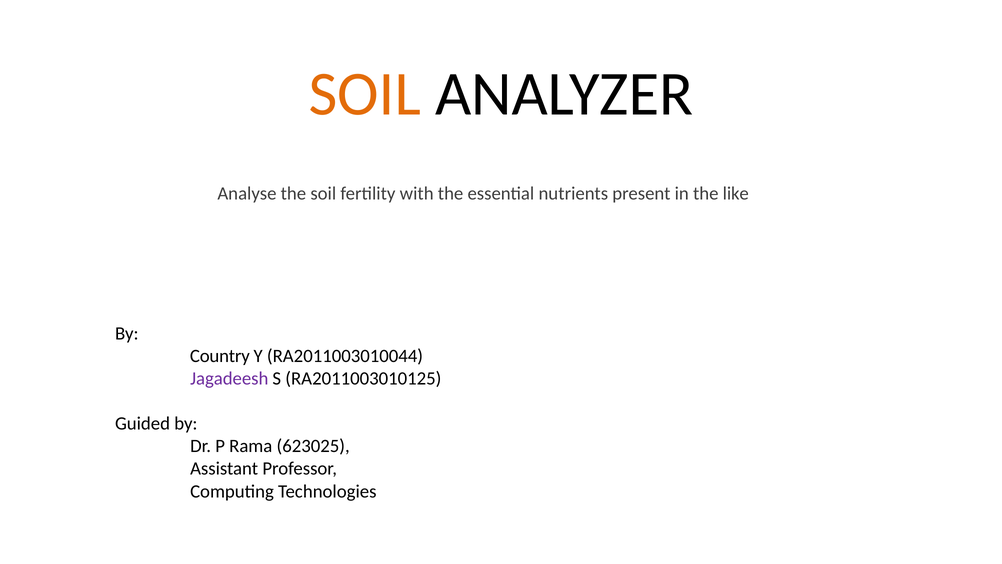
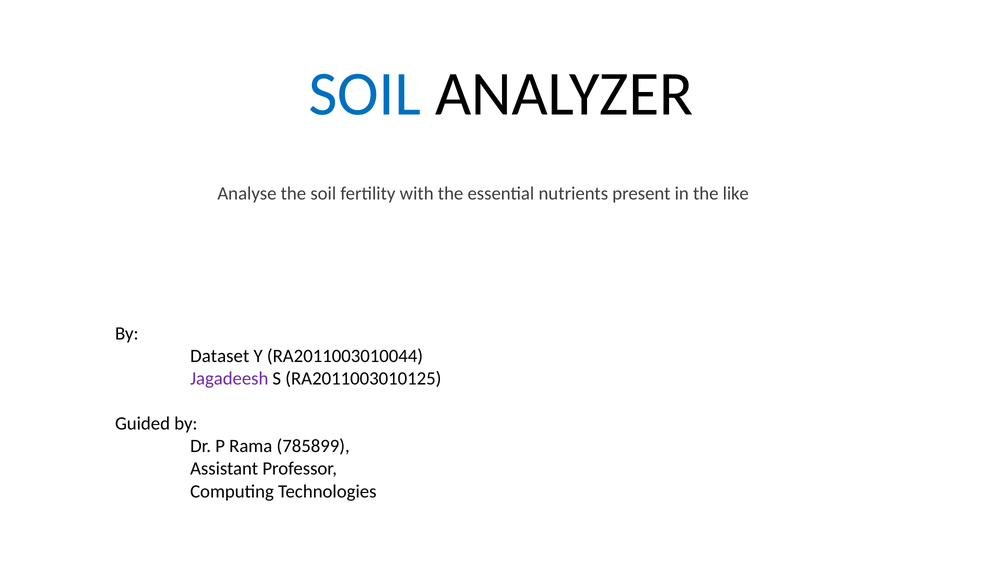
SOIL at (365, 94) colour: orange -> blue
Country: Country -> Dataset
623025: 623025 -> 785899
